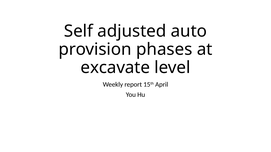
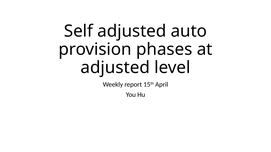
excavate at (115, 68): excavate -> adjusted
